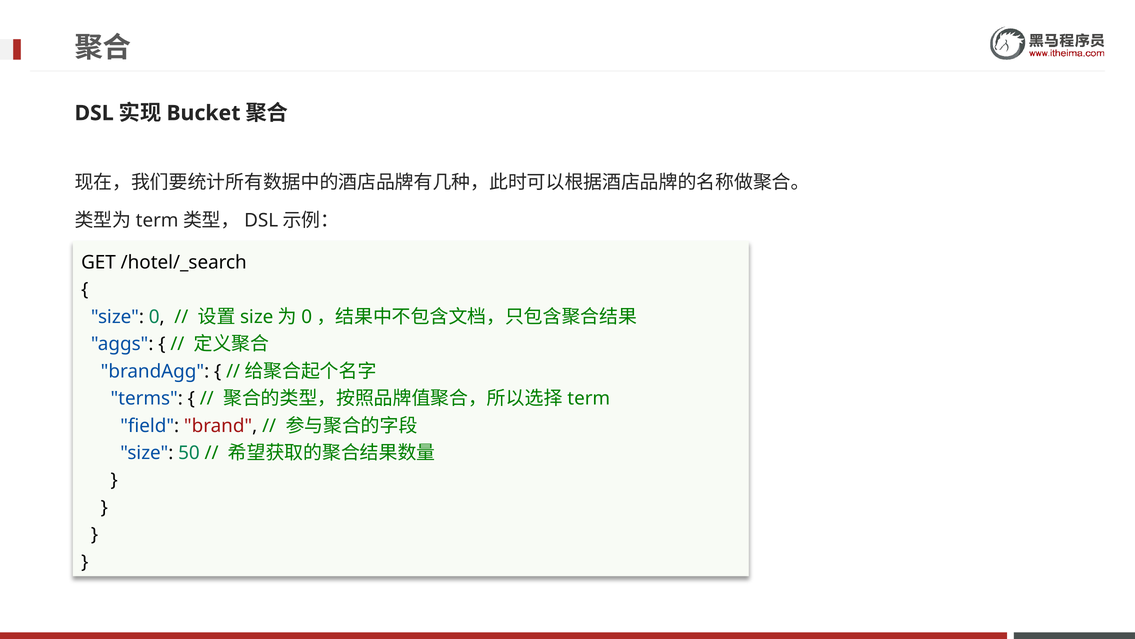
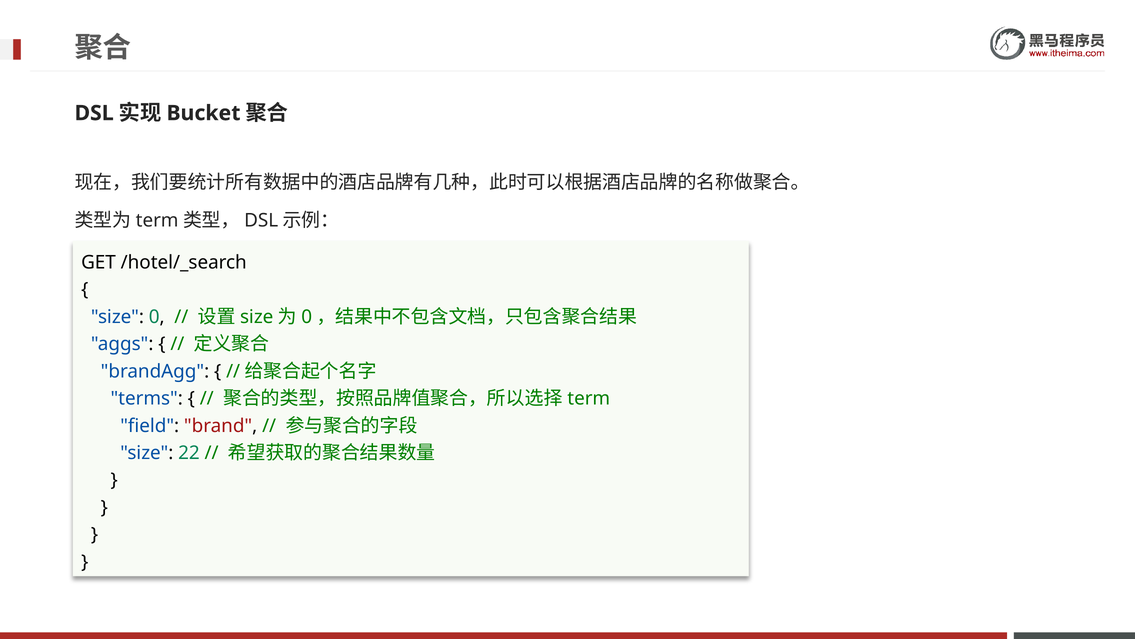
50: 50 -> 22
